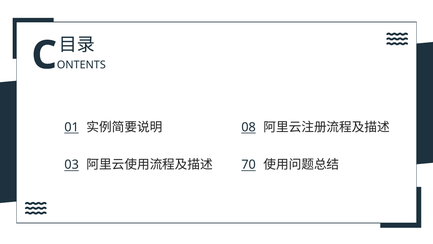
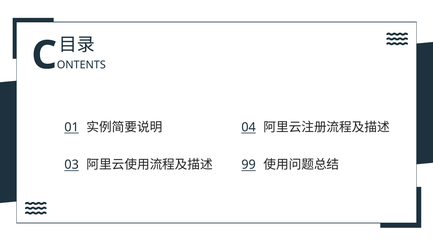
08: 08 -> 04
70: 70 -> 99
